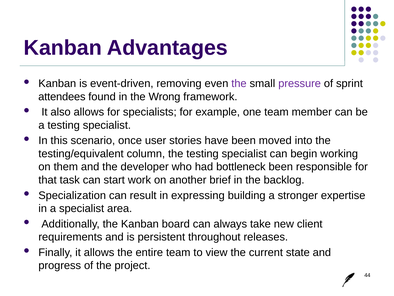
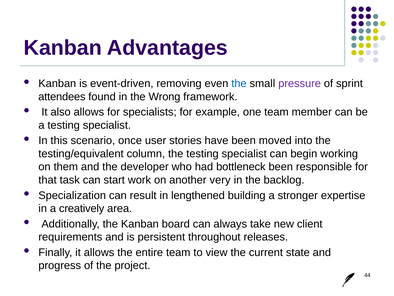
the at (239, 83) colour: purple -> blue
brief: brief -> very
expressing: expressing -> lengthened
a specialist: specialist -> creatively
